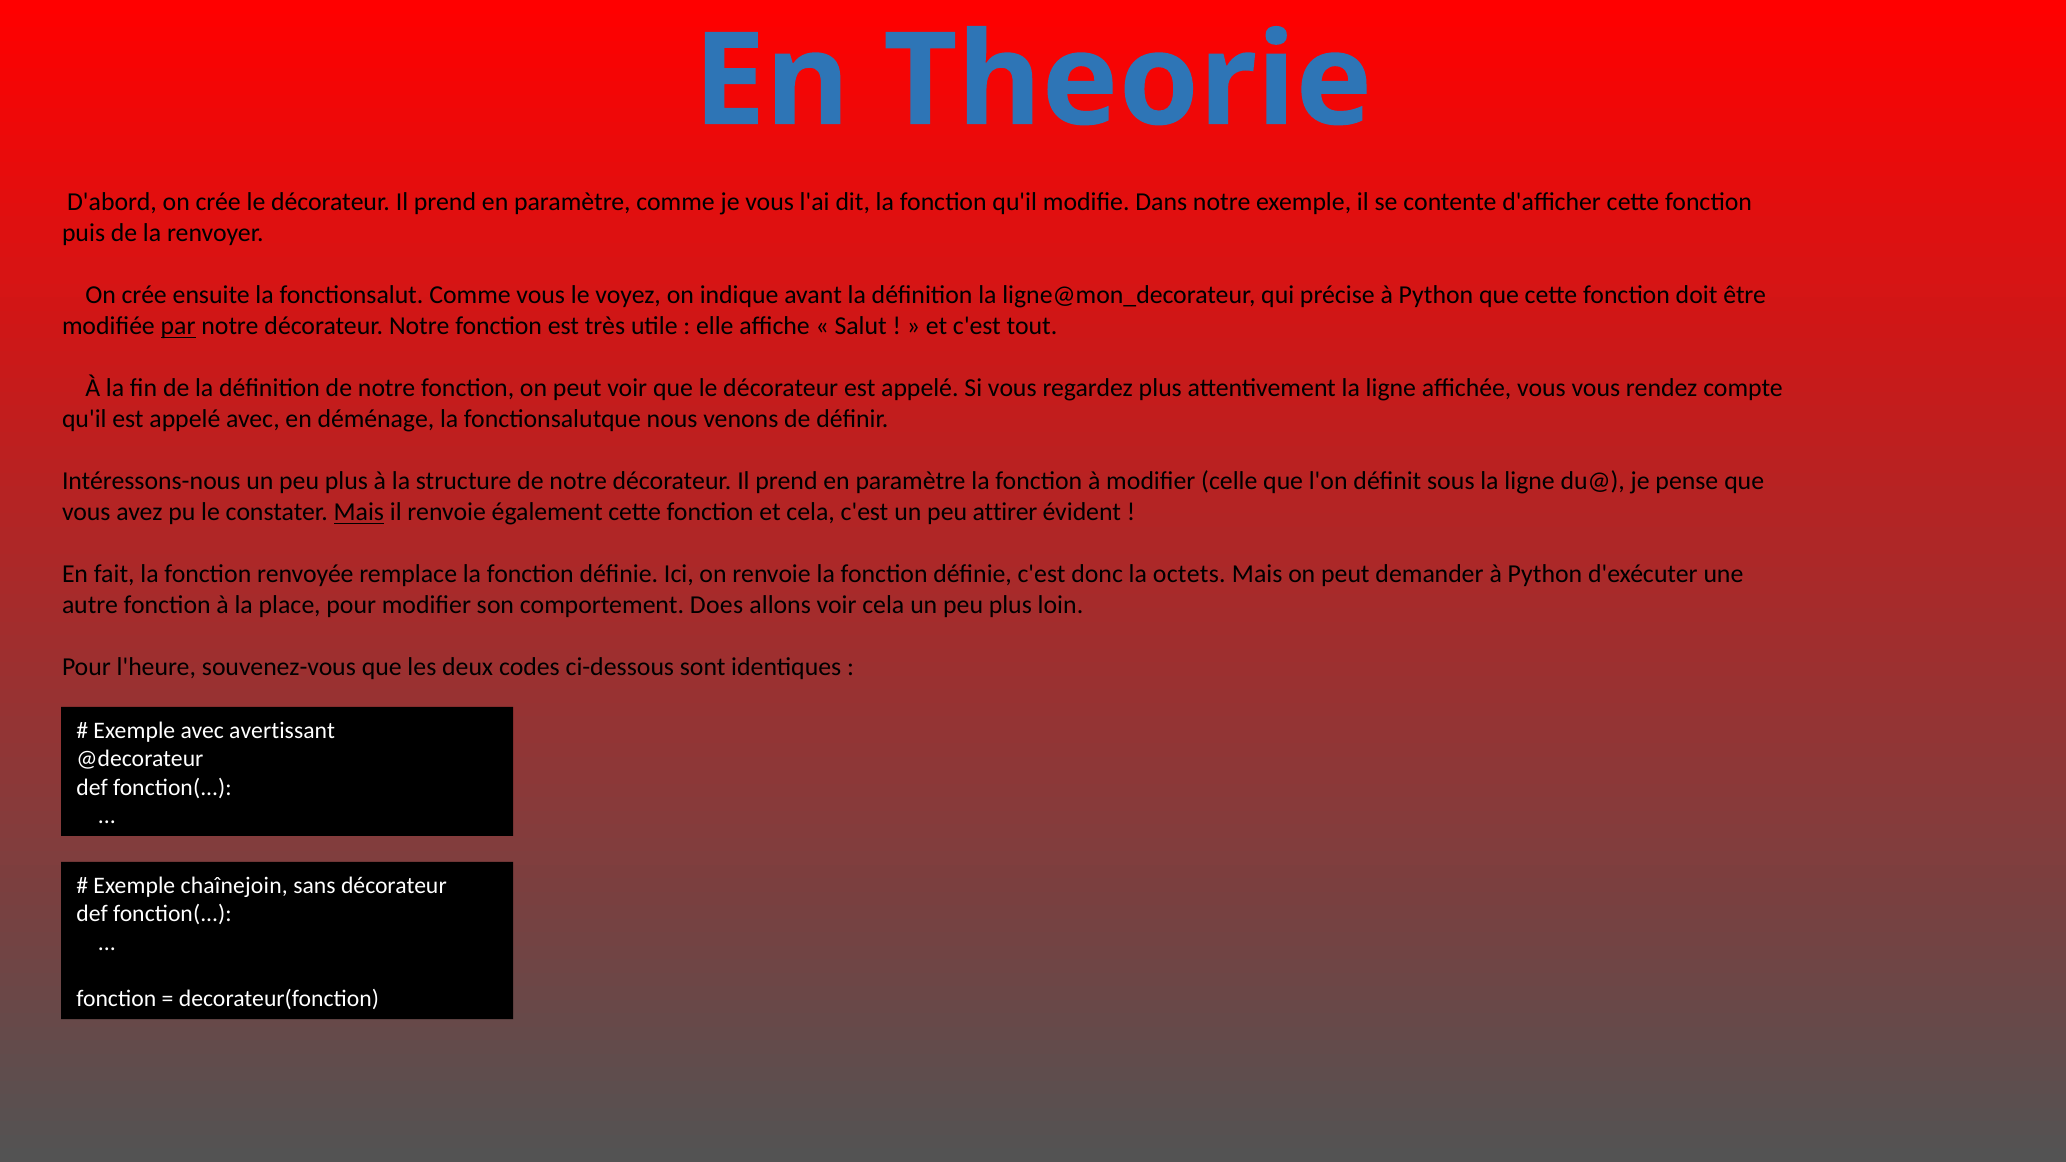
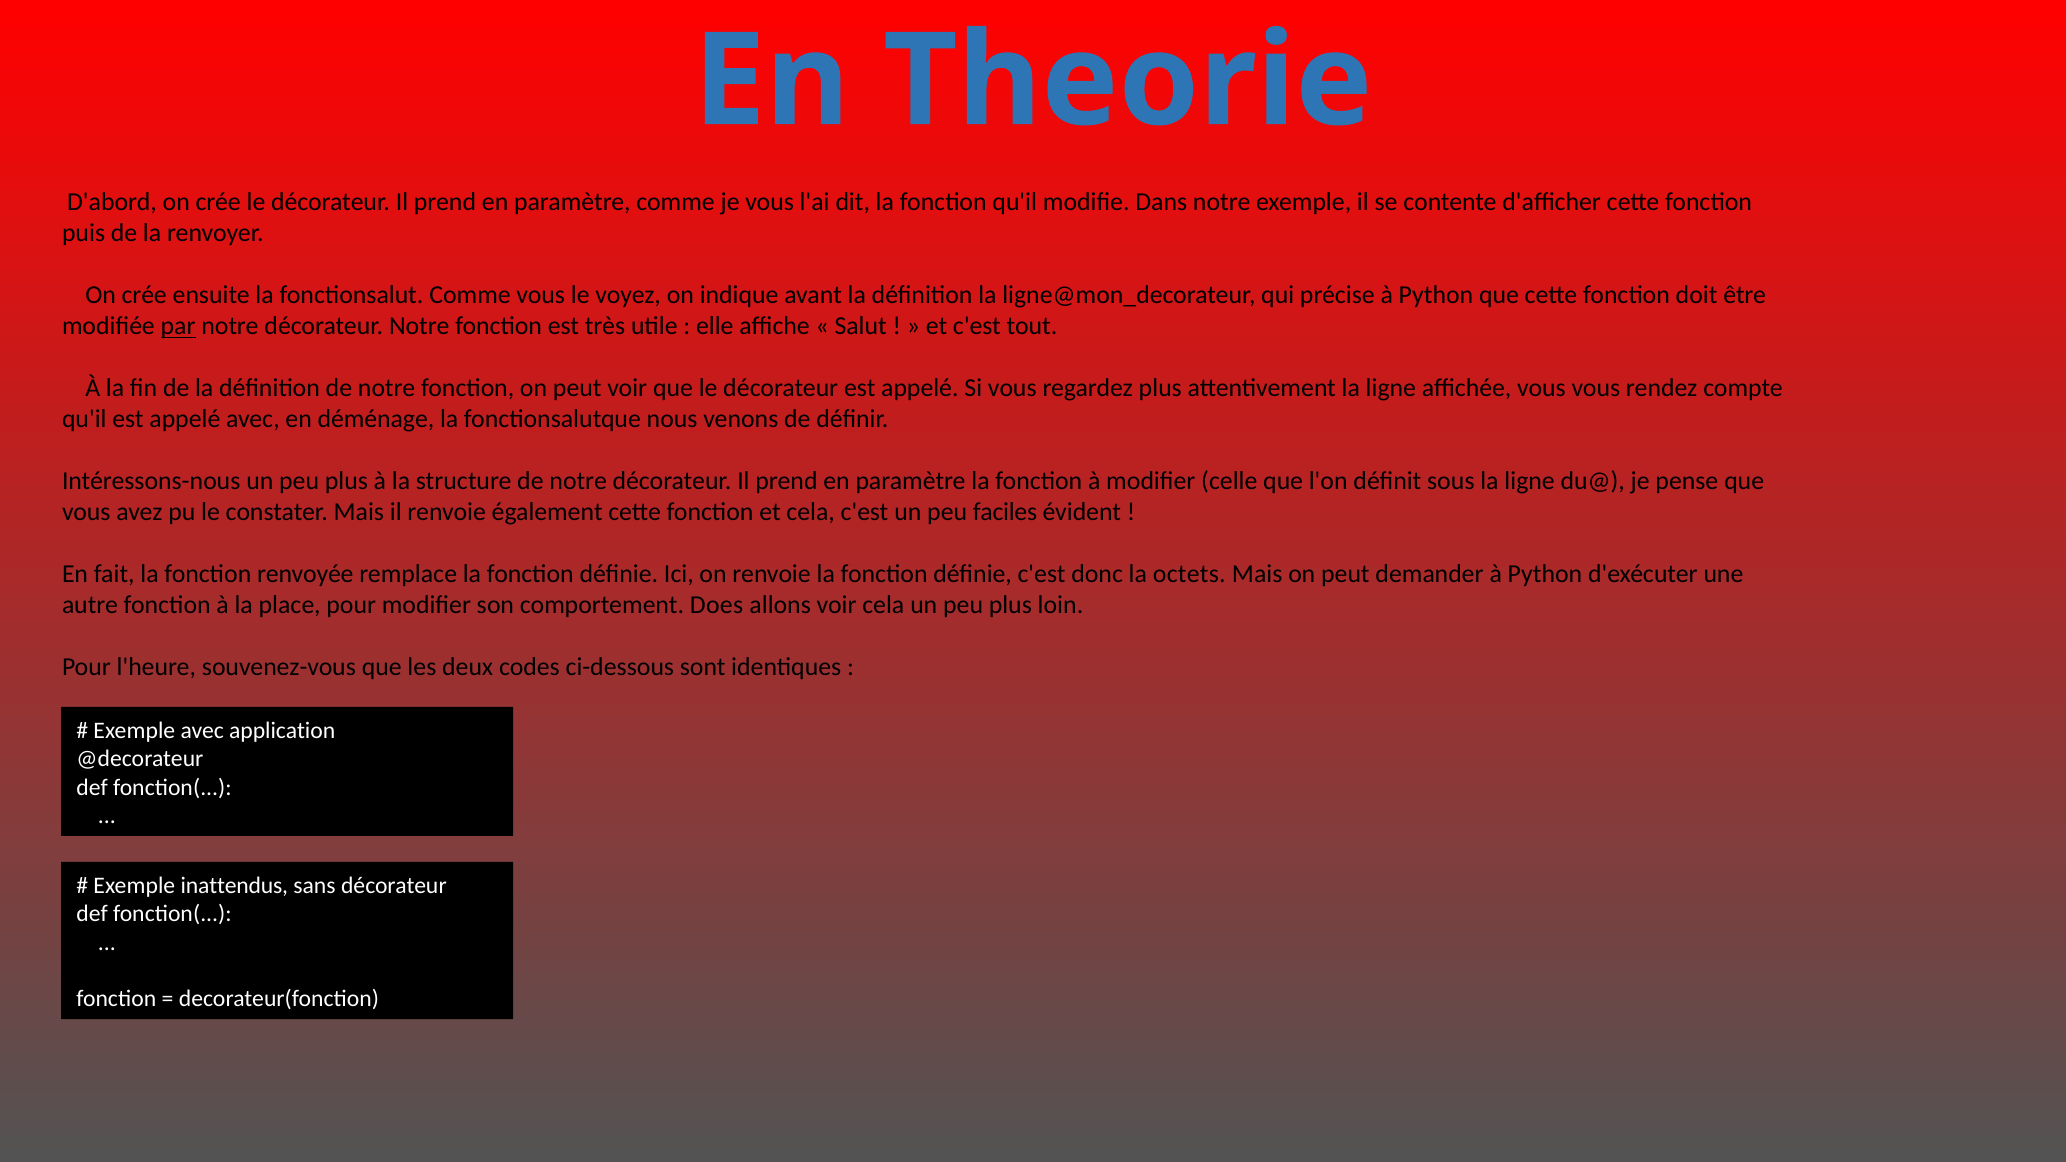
Mais at (359, 512) underline: present -> none
attirer: attirer -> faciles
avertissant: avertissant -> application
chaînejoin: chaînejoin -> inattendus
